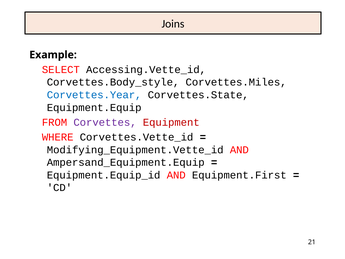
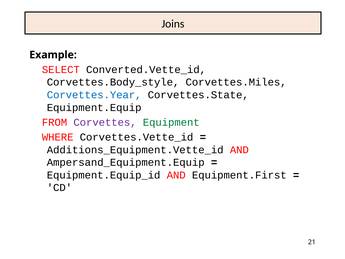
Accessing.Vette_id: Accessing.Vette_id -> Converted.Vette_id
Equipment colour: red -> green
Modifying_Equipment.Vette_id: Modifying_Equipment.Vette_id -> Additions_Equipment.Vette_id
